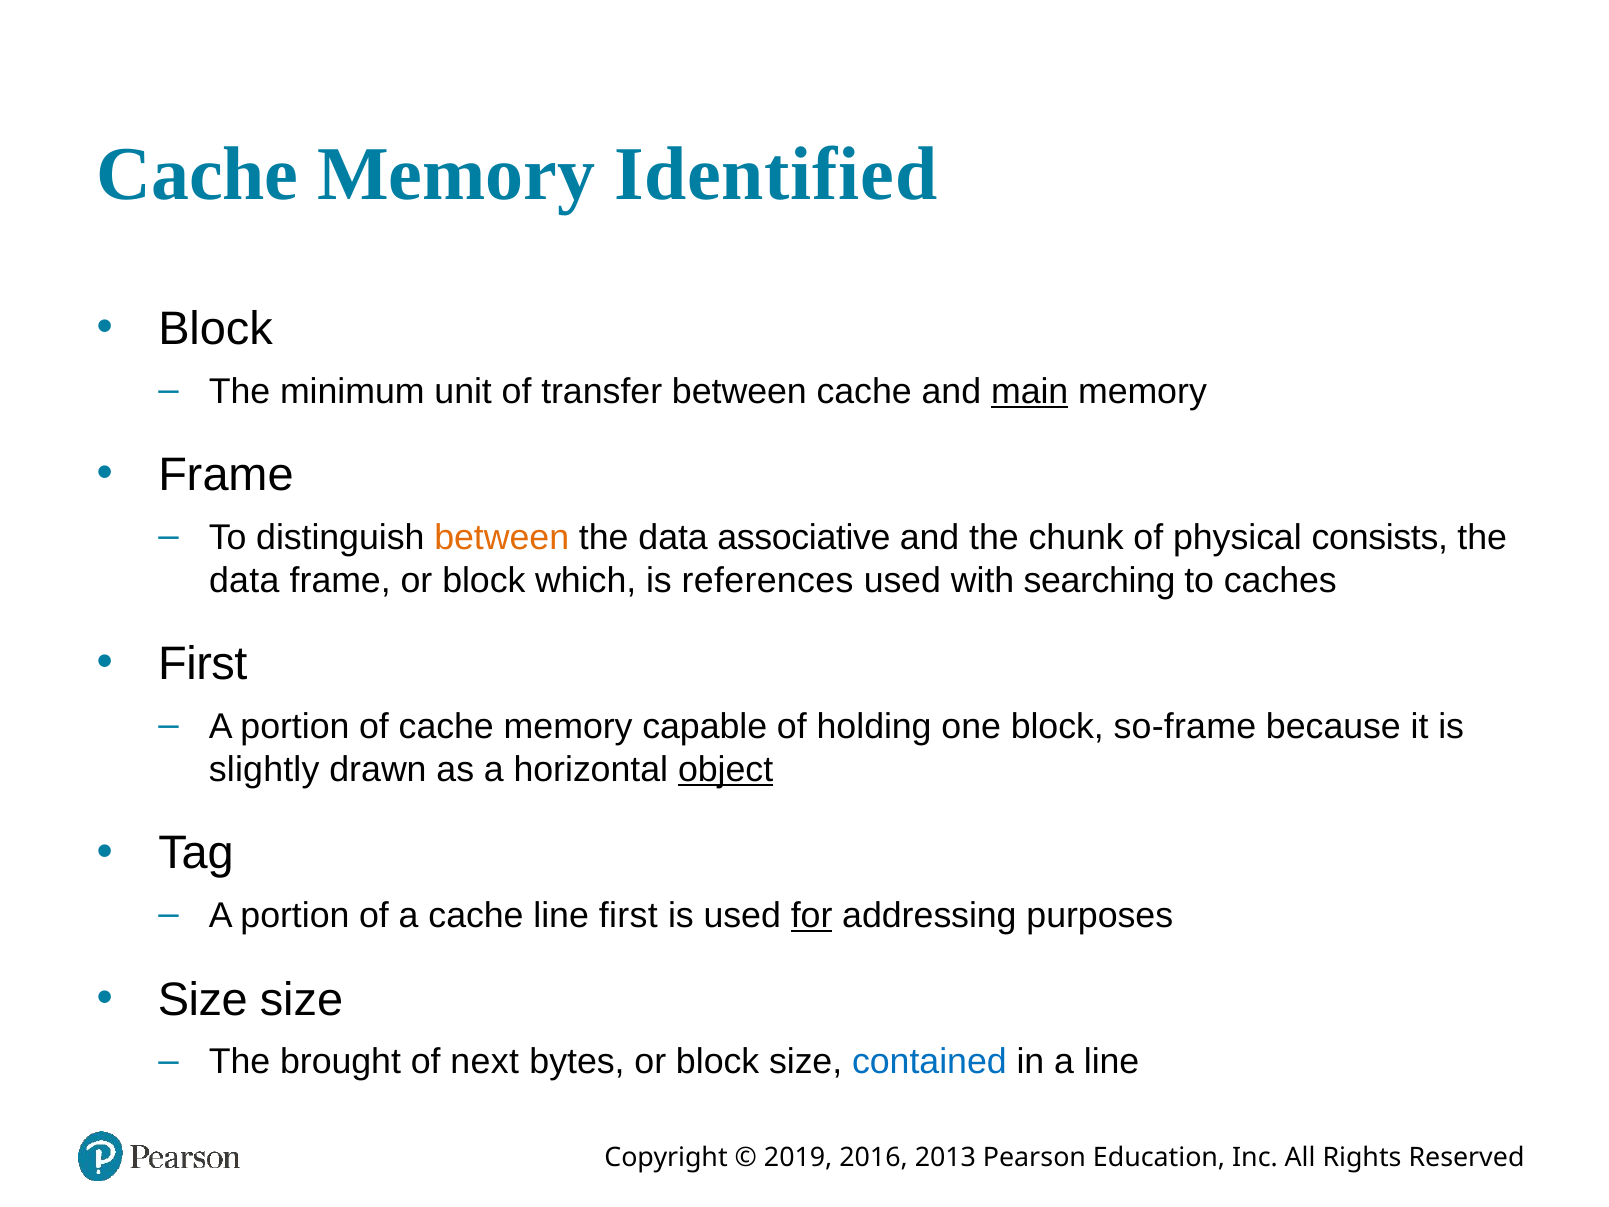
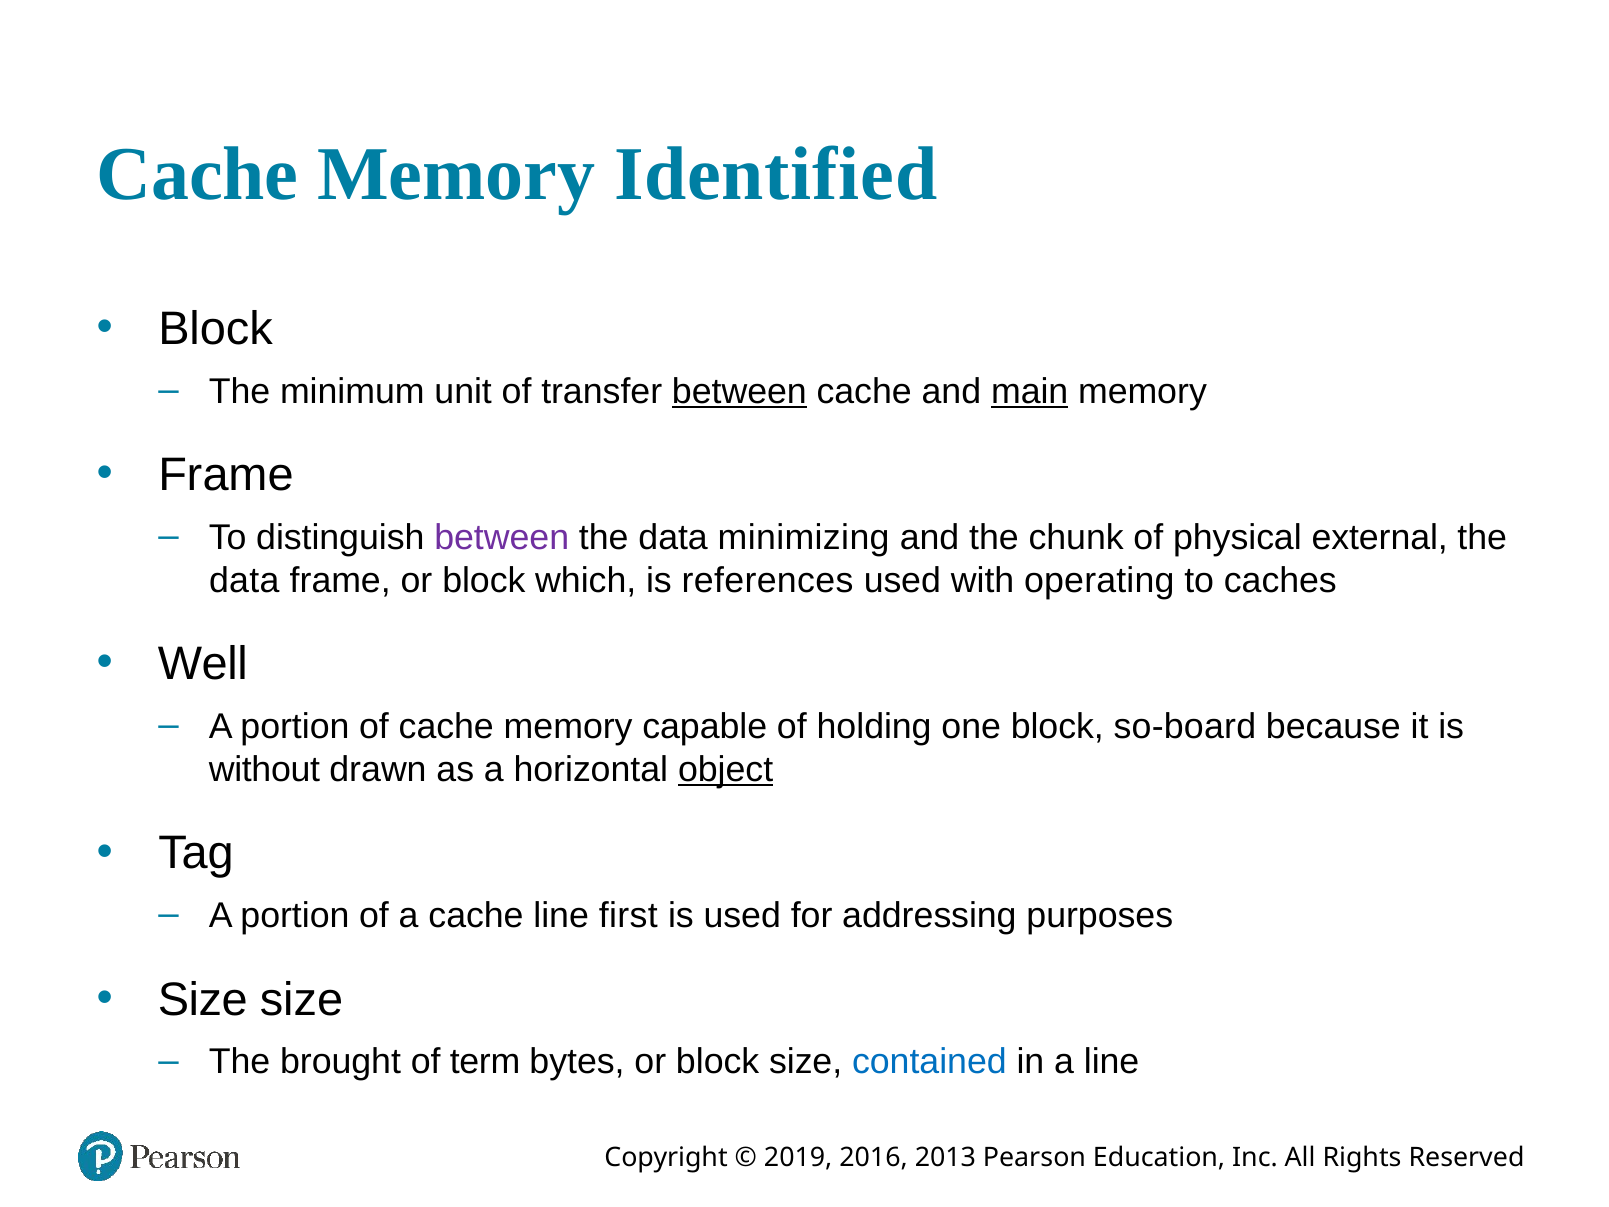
between at (739, 391) underline: none -> present
between at (502, 537) colour: orange -> purple
associative: associative -> minimizing
consists: consists -> external
searching: searching -> operating
First at (203, 664): First -> Well
so-frame: so-frame -> so-board
slightly: slightly -> without
for underline: present -> none
next: next -> term
